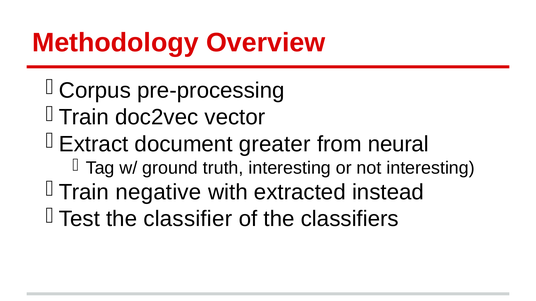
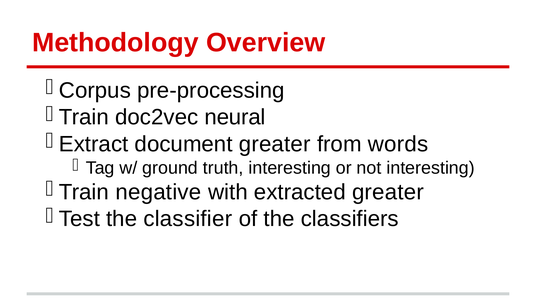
vector: vector -> neural
neural: neural -> words
extracted instead: instead -> greater
